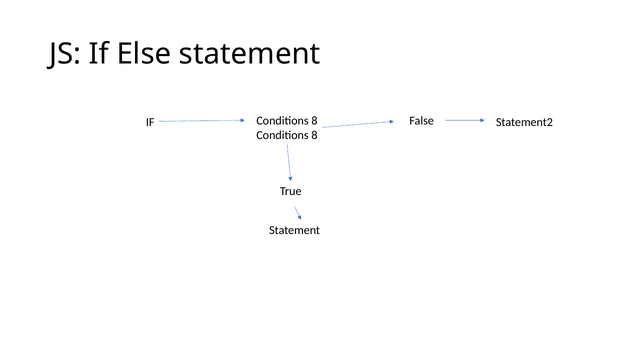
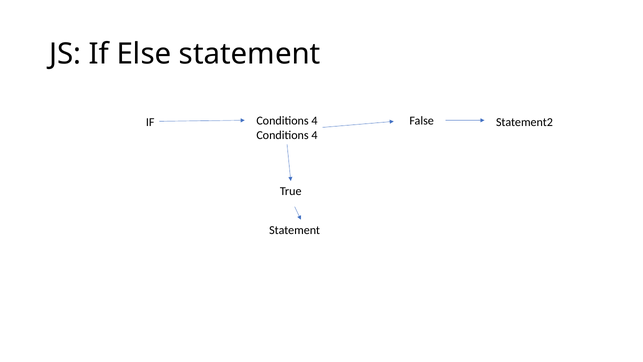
IF Conditions 8: 8 -> 4
8 at (314, 135): 8 -> 4
